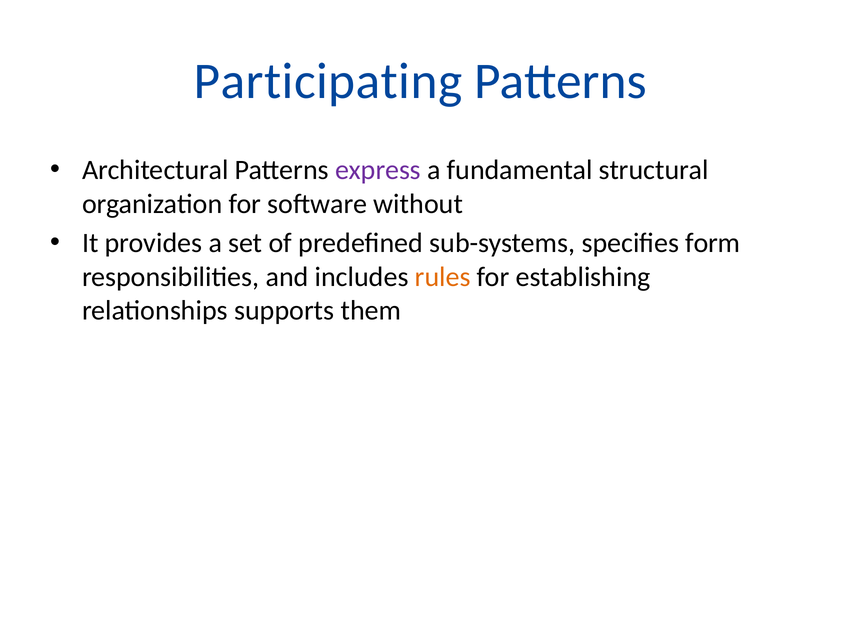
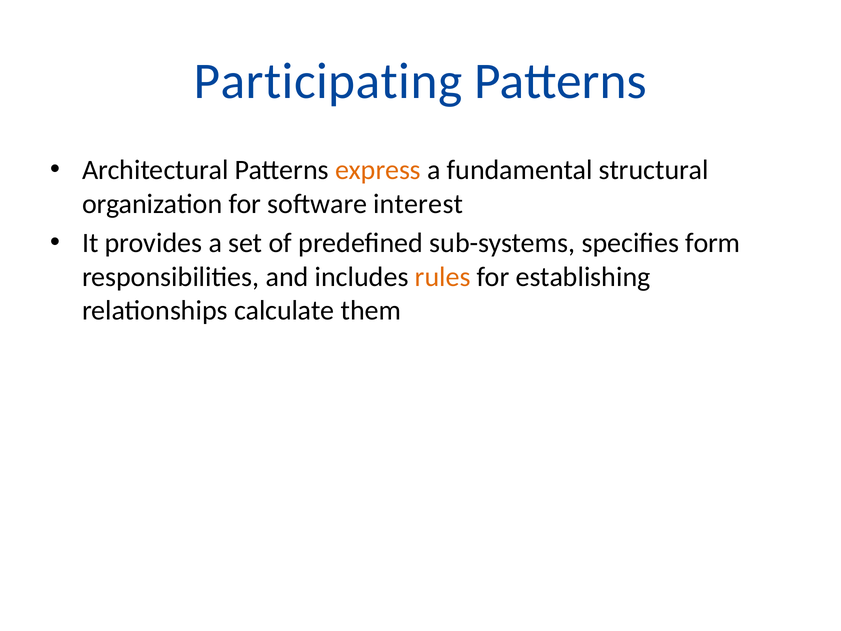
express colour: purple -> orange
without: without -> interest
supports: supports -> calculate
